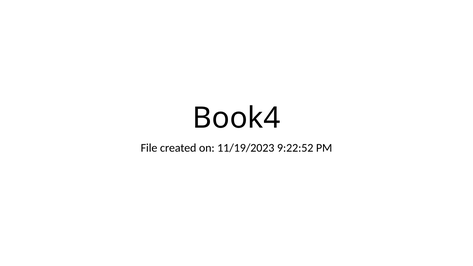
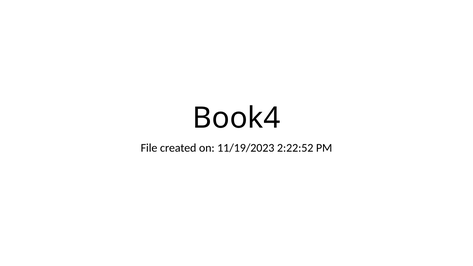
9:22:52: 9:22:52 -> 2:22:52
